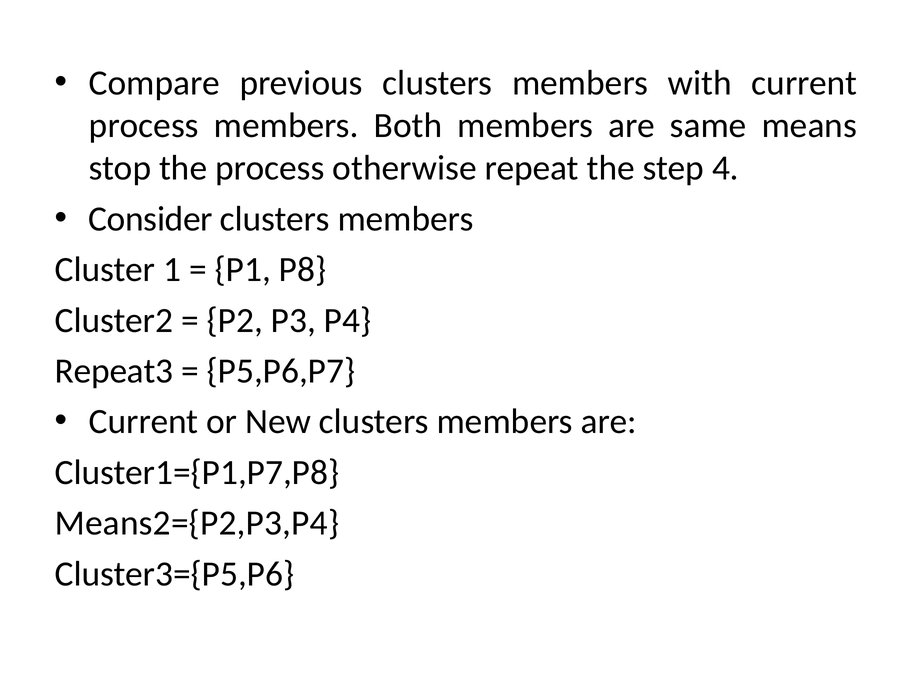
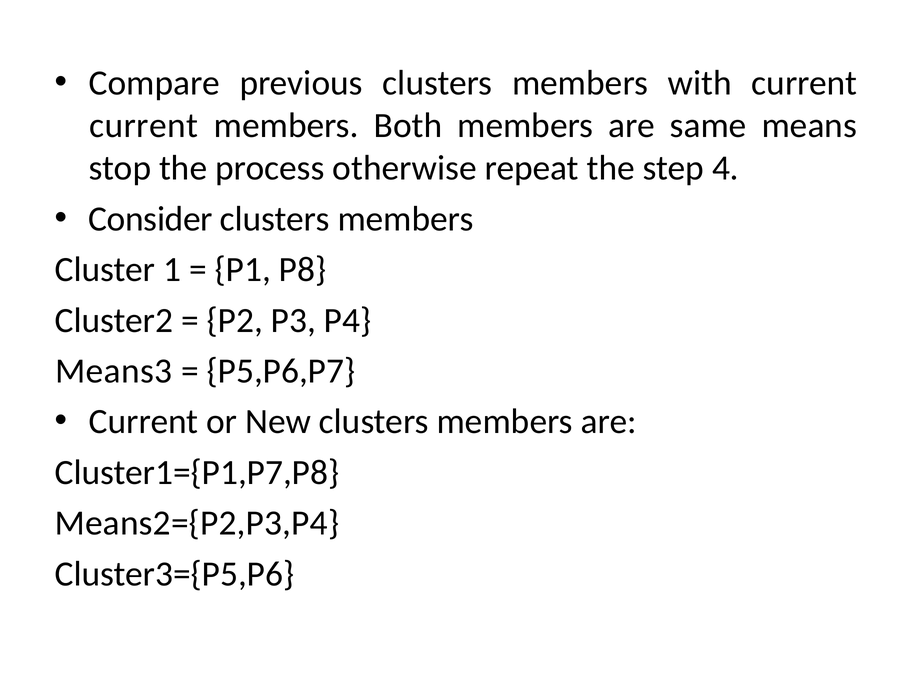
process at (144, 126): process -> current
Repeat3: Repeat3 -> Means3
